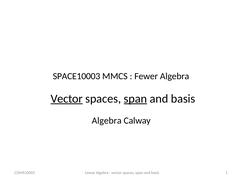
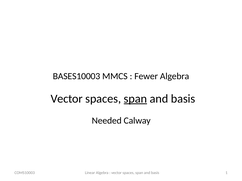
SPACE10003: SPACE10003 -> BASES10003
Vector at (67, 99) underline: present -> none
Algebra at (107, 121): Algebra -> Needed
